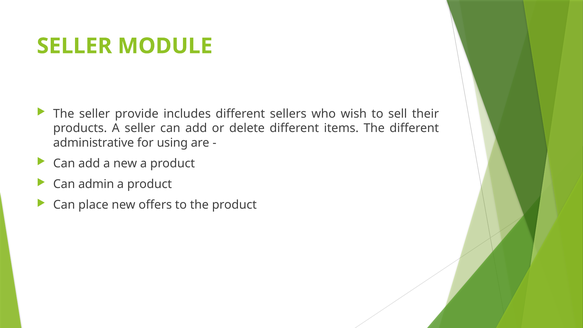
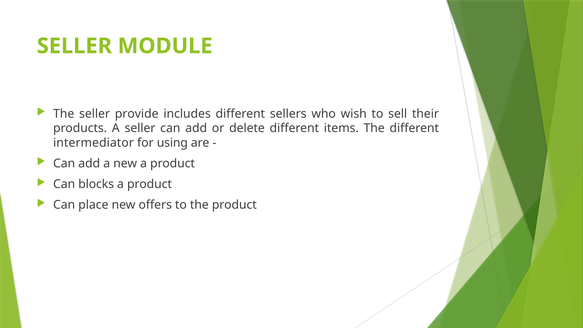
administrative: administrative -> intermediator
admin: admin -> blocks
